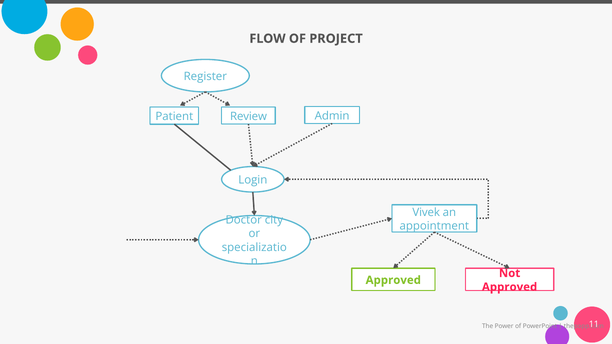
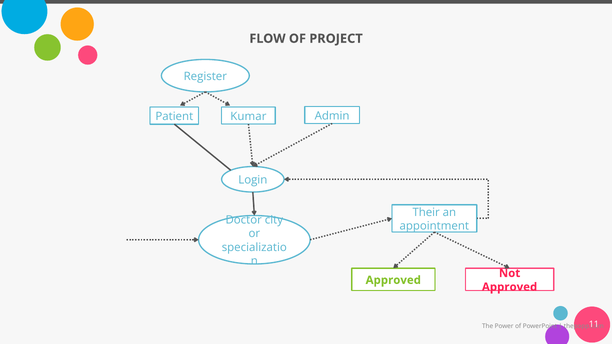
Review: Review -> Kumar
Vivek: Vivek -> Their
